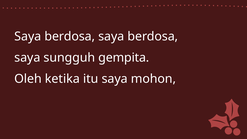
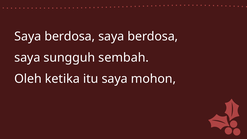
gempita: gempita -> sembah
